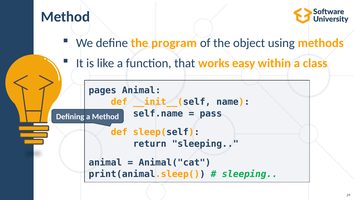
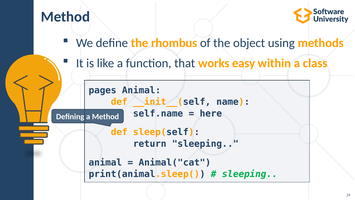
program: program -> rhombus
pass: pass -> here
